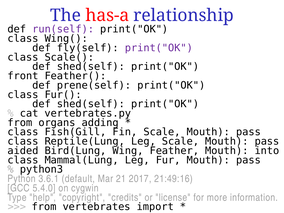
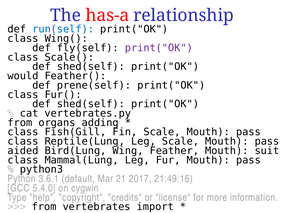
run(self colour: purple -> blue
front: front -> would
into: into -> suit
